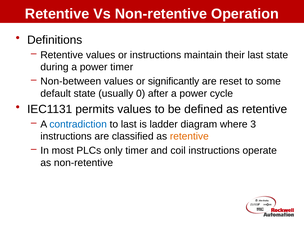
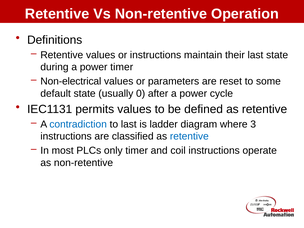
Non-between: Non-between -> Non-electrical
significantly: significantly -> parameters
retentive at (189, 136) colour: orange -> blue
